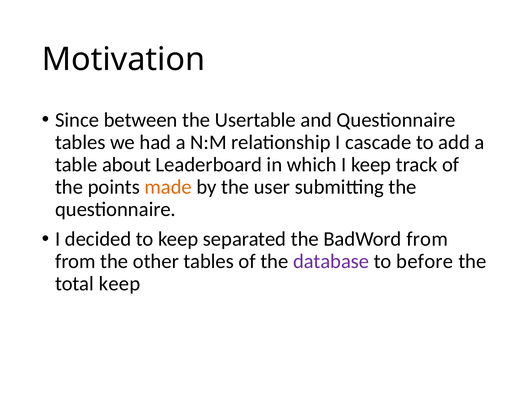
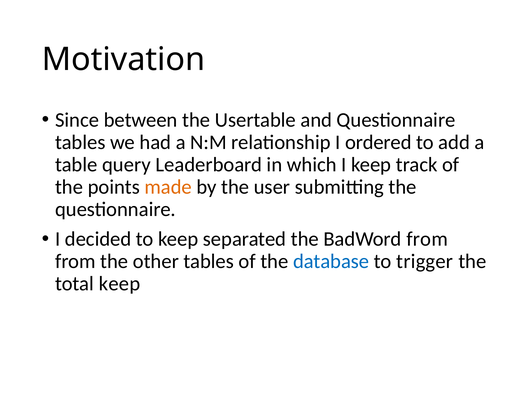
cascade: cascade -> ordered
about: about -> query
database colour: purple -> blue
before: before -> trigger
